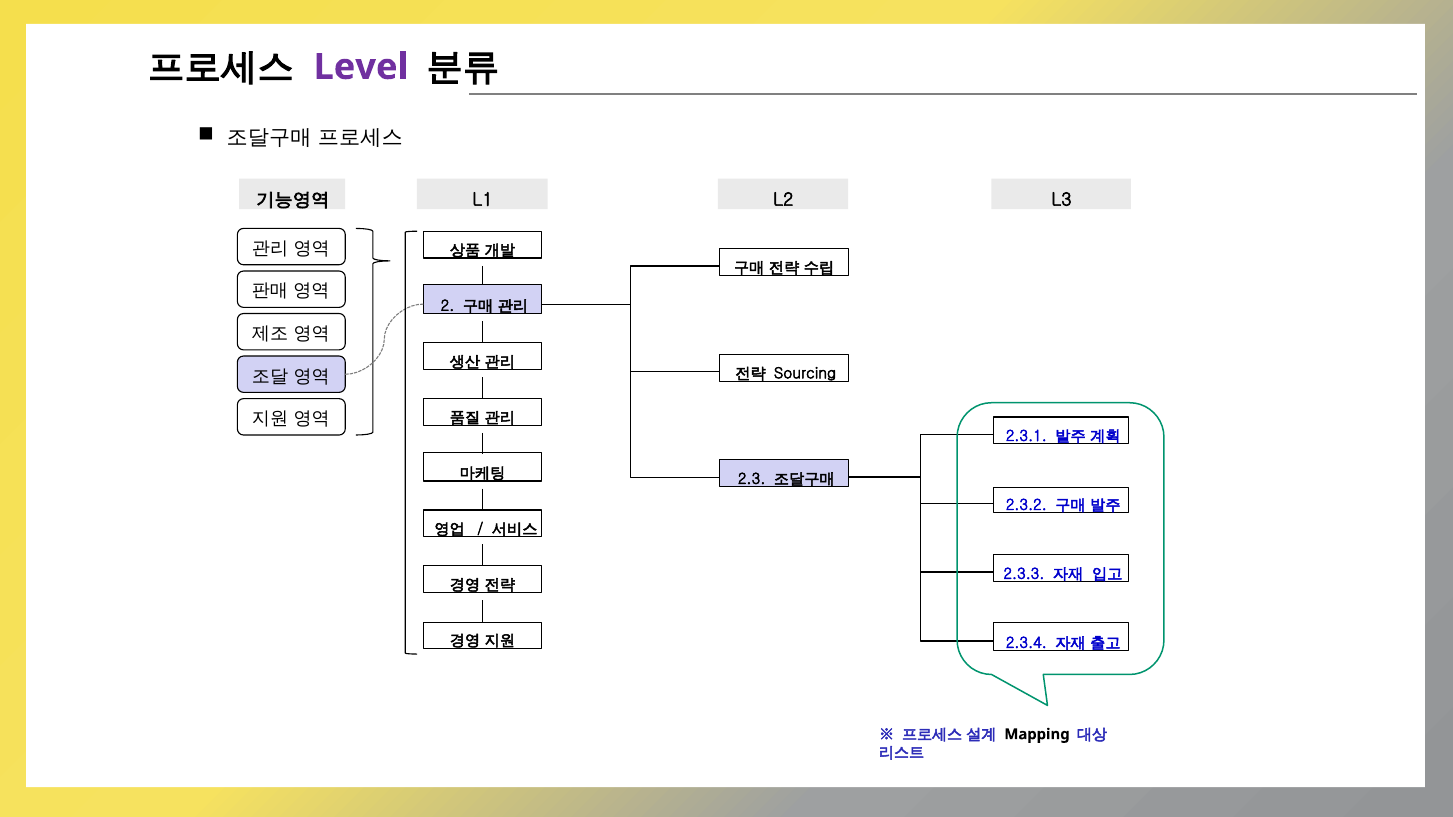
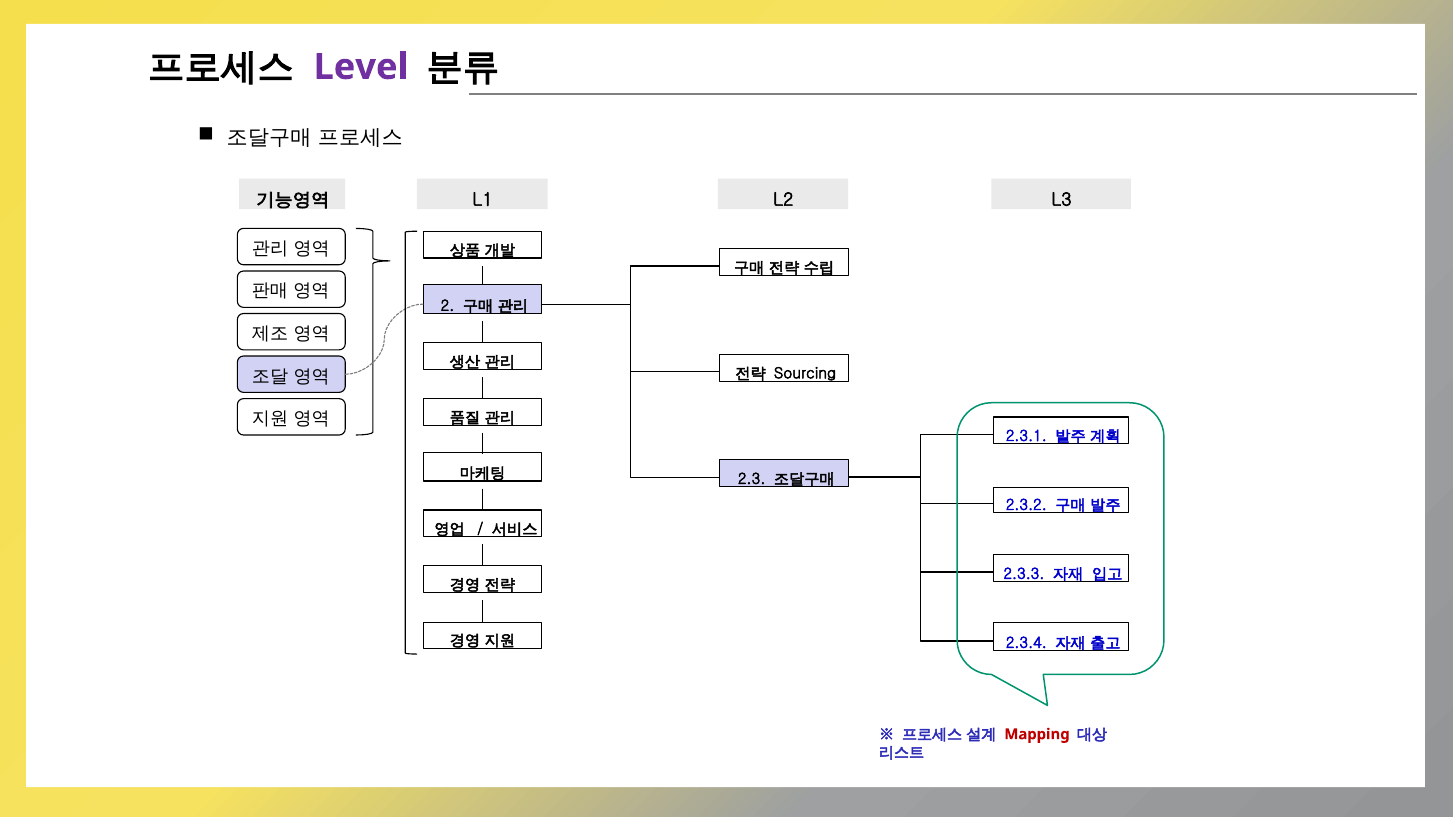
Mapping colour: black -> red
